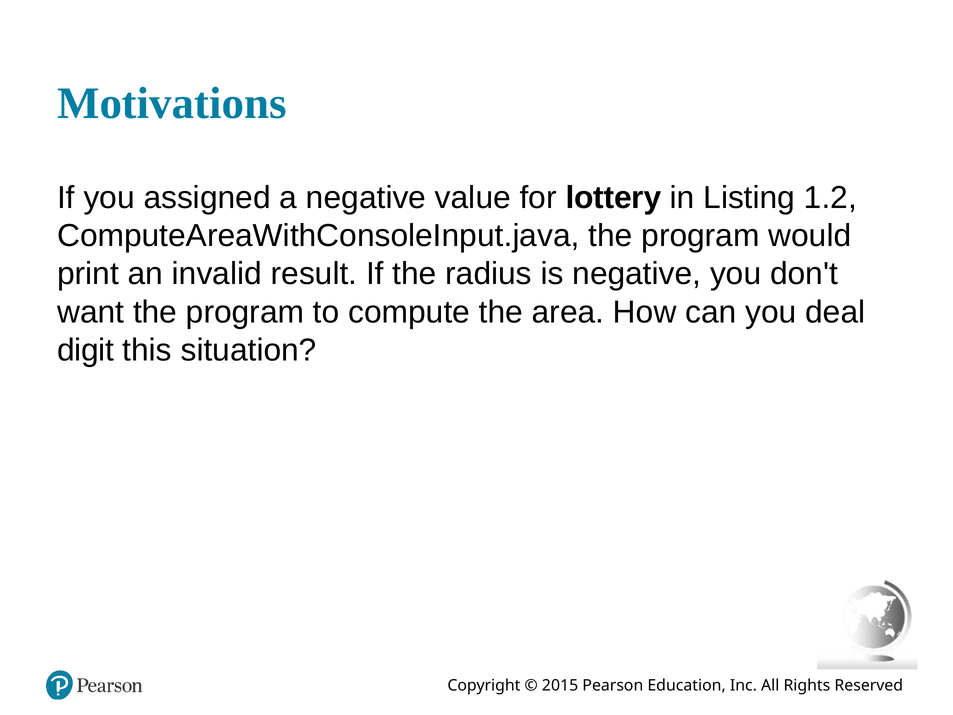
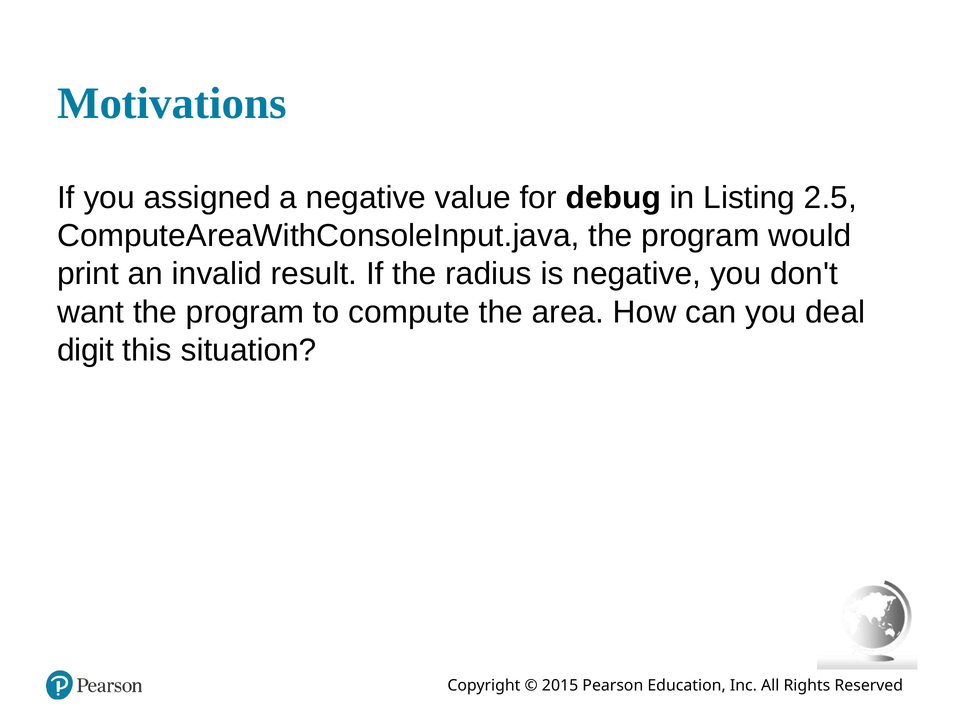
lottery: lottery -> debug
1.2: 1.2 -> 2.5
